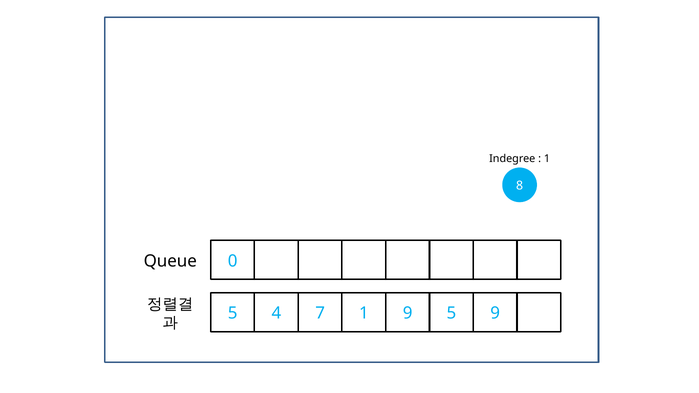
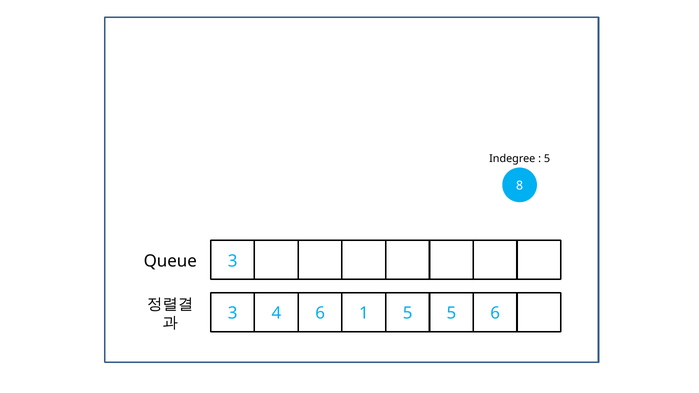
1 at (547, 159): 1 -> 5
Queue 0: 0 -> 3
5 at (233, 313): 5 -> 3
4 7: 7 -> 6
1 9: 9 -> 5
5 9: 9 -> 6
